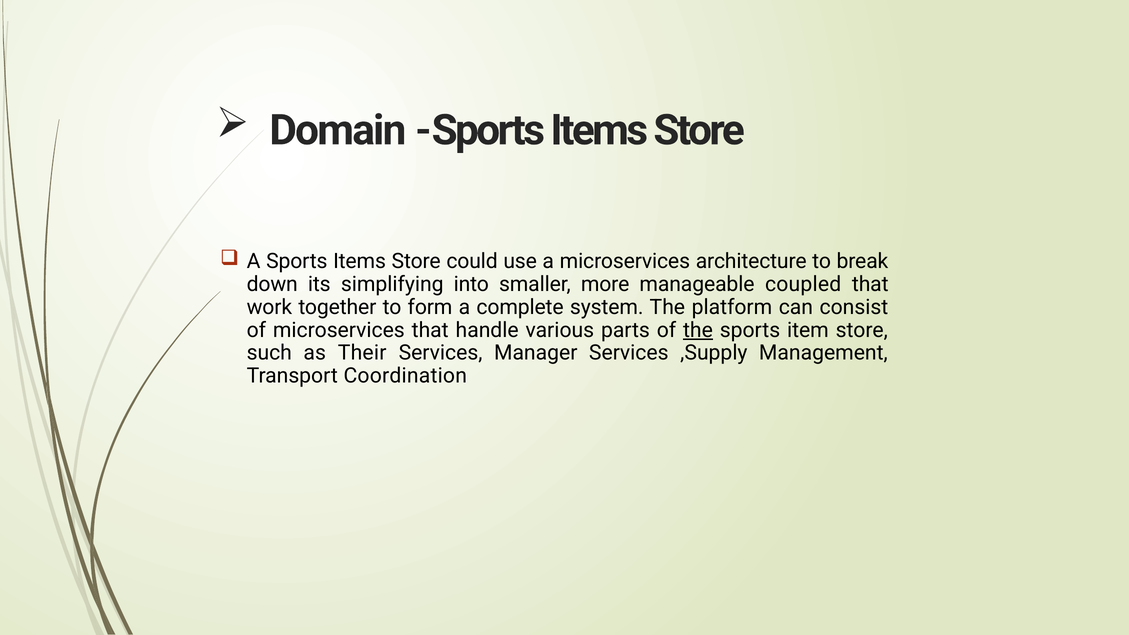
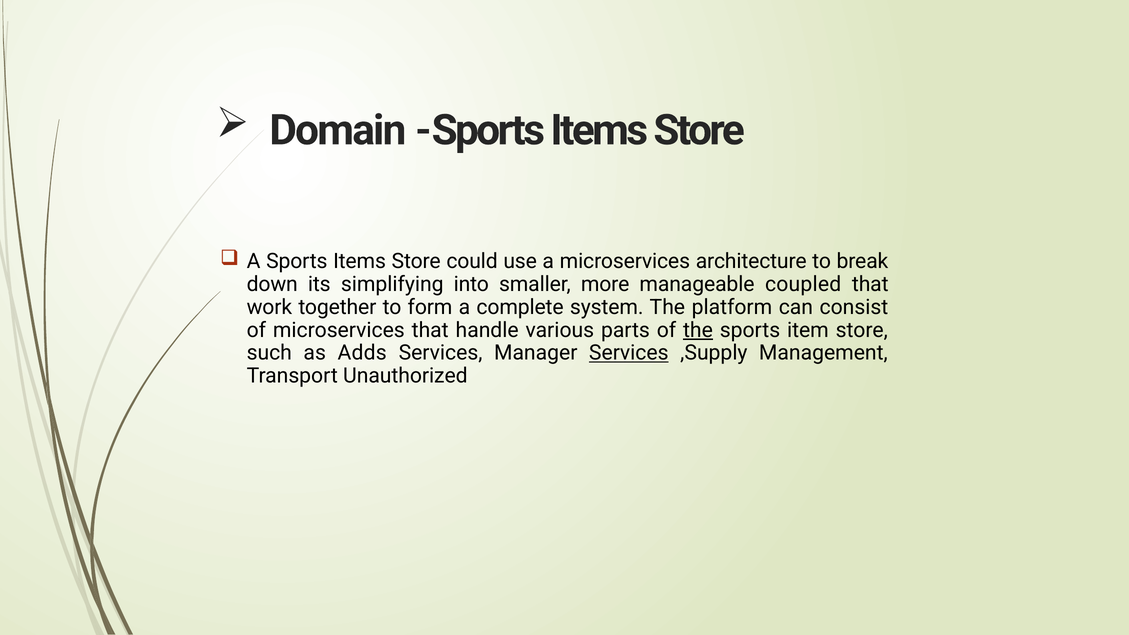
Their: Their -> Adds
Services at (629, 353) underline: none -> present
Coordination: Coordination -> Unauthorized
